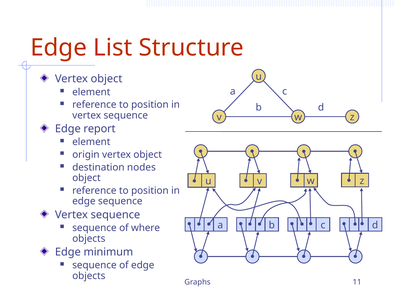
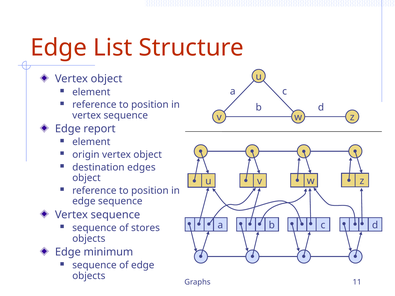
nodes: nodes -> edges
where: where -> stores
